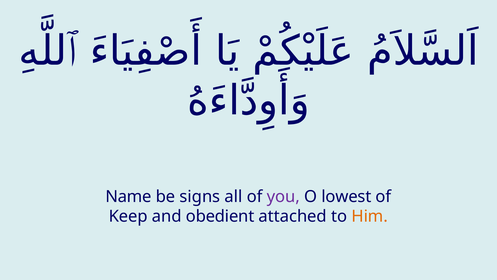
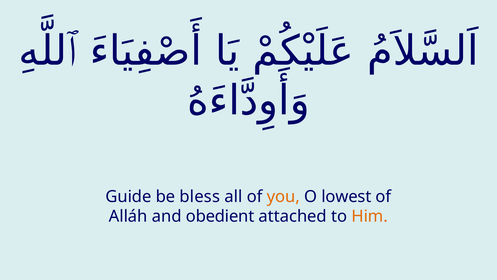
Name: Name -> Guide
signs: signs -> bless
you colour: purple -> orange
Keep: Keep -> Alláh
